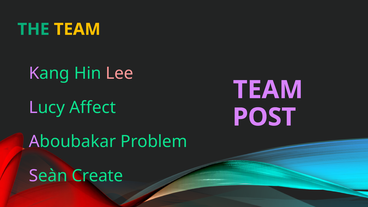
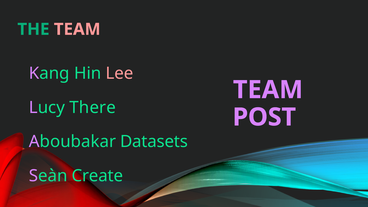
TEAM at (77, 29) colour: yellow -> pink
Affect: Affect -> There
Problem: Problem -> Datasets
